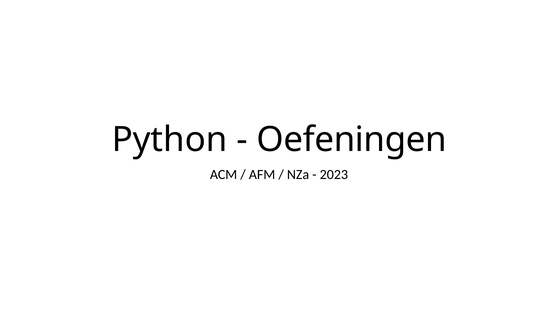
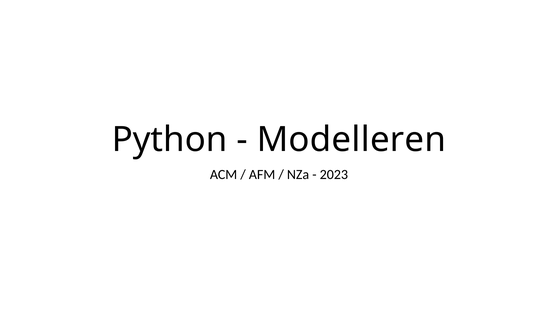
Oefeningen: Oefeningen -> Modelleren
